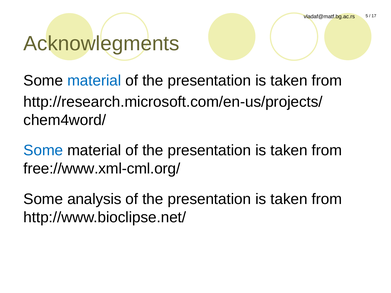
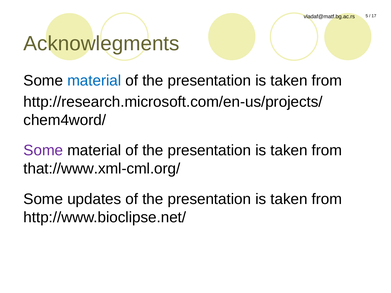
Some at (43, 151) colour: blue -> purple
free://www.xml-cml.org/: free://www.xml-cml.org/ -> that://www.xml-cml.org/
analysis: analysis -> updates
